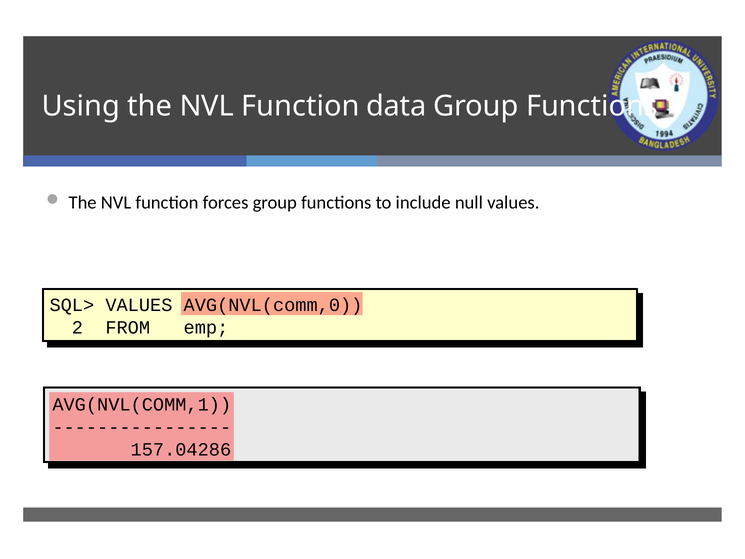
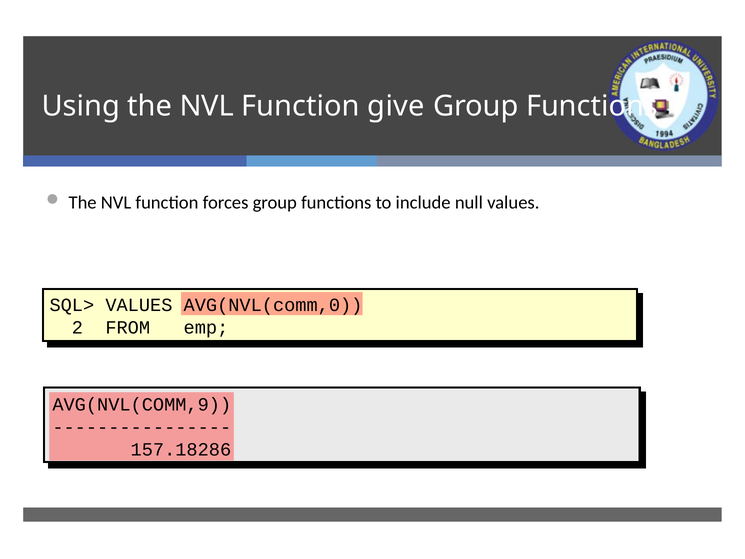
data: data -> give
AVG(NVL(COMM,1: AVG(NVL(COMM,1 -> AVG(NVL(COMM,9
157.04286: 157.04286 -> 157.18286
